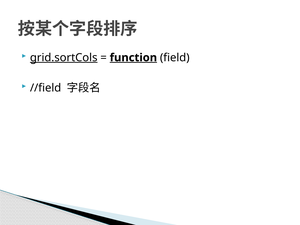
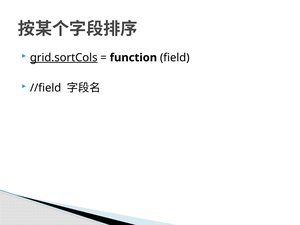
function underline: present -> none
